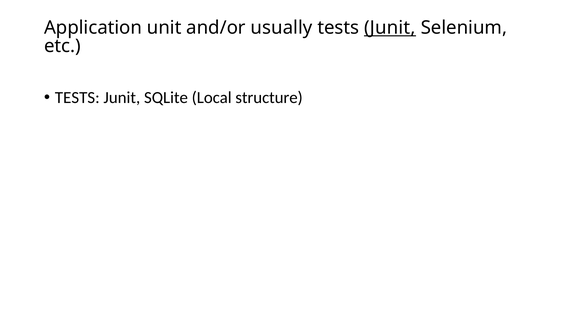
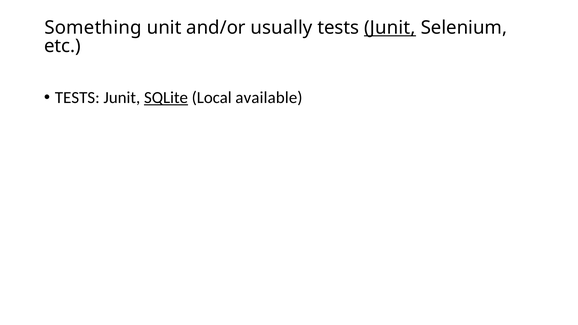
Application: Application -> Something
SQLite underline: none -> present
structure: structure -> available
